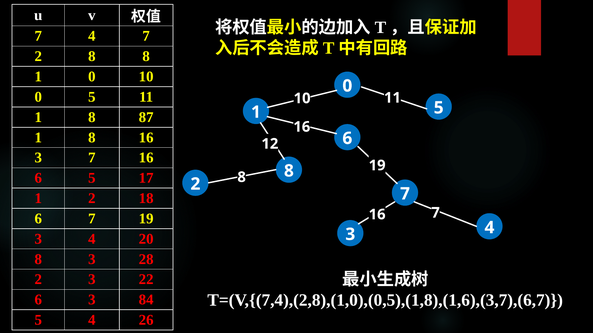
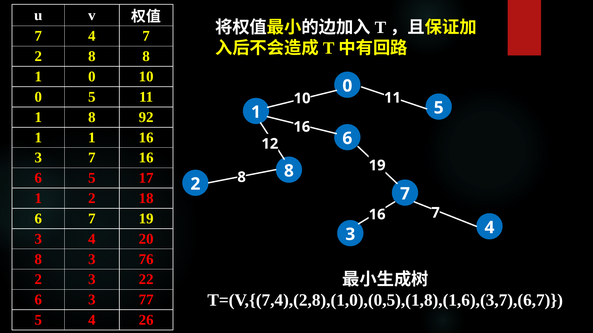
87: 87 -> 92
8 at (92, 138): 8 -> 1
28: 28 -> 76
84: 84 -> 77
